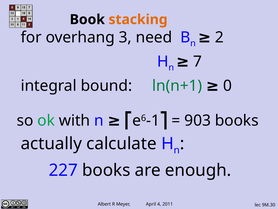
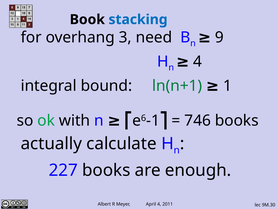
stacking colour: orange -> blue
2: 2 -> 9
7 at (198, 61): 7 -> 4
0: 0 -> 1
903: 903 -> 746
